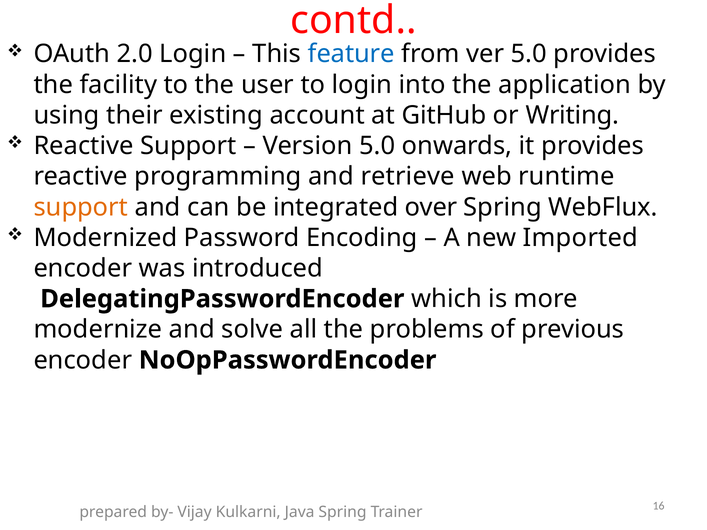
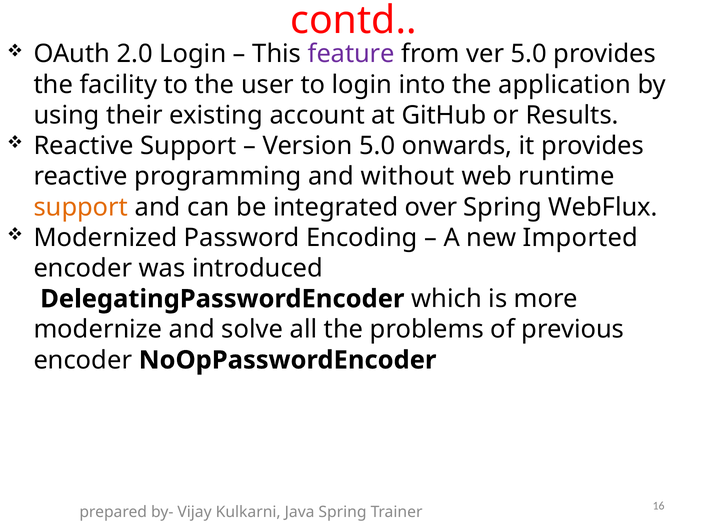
feature colour: blue -> purple
Writing: Writing -> Results
retrieve: retrieve -> without
